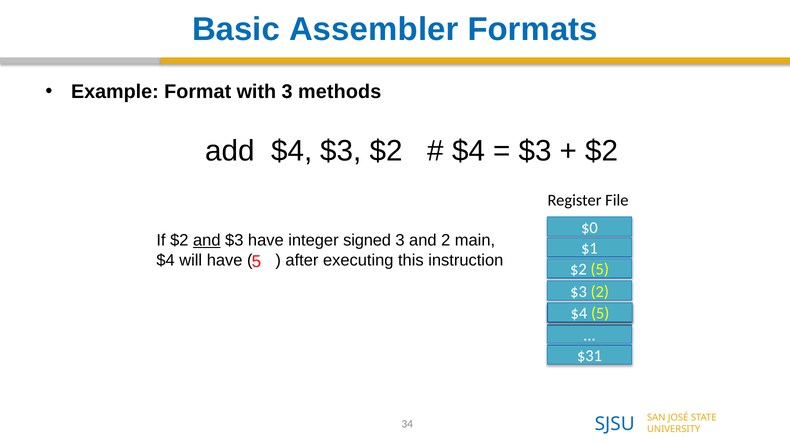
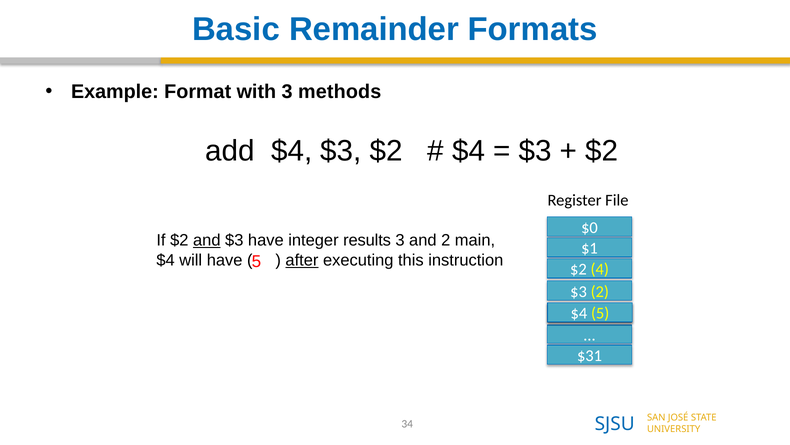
Assembler: Assembler -> Remainder
signed: signed -> results
after underline: none -> present
$2 5: 5 -> 4
